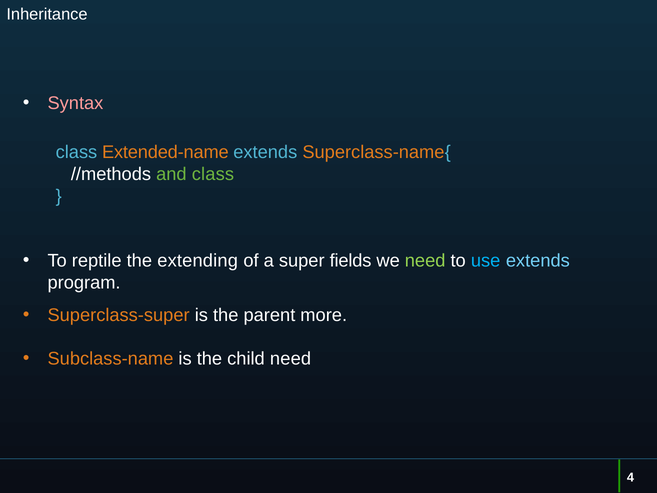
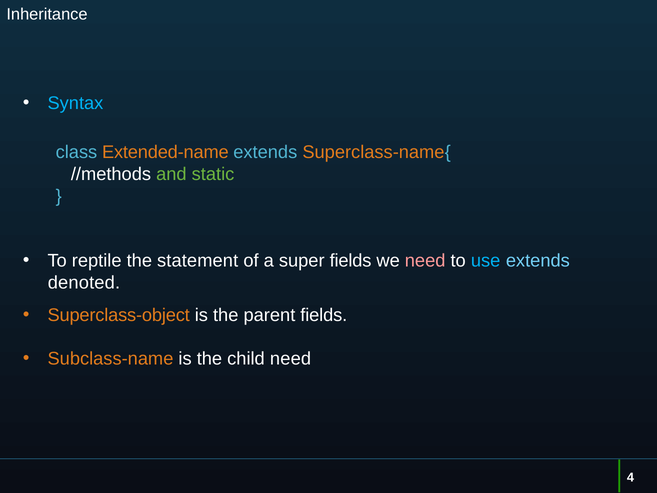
Syntax colour: pink -> light blue
and class: class -> static
extending: extending -> statement
need at (425, 260) colour: light green -> pink
program: program -> denoted
Superclass-super: Superclass-super -> Superclass-object
parent more: more -> fields
